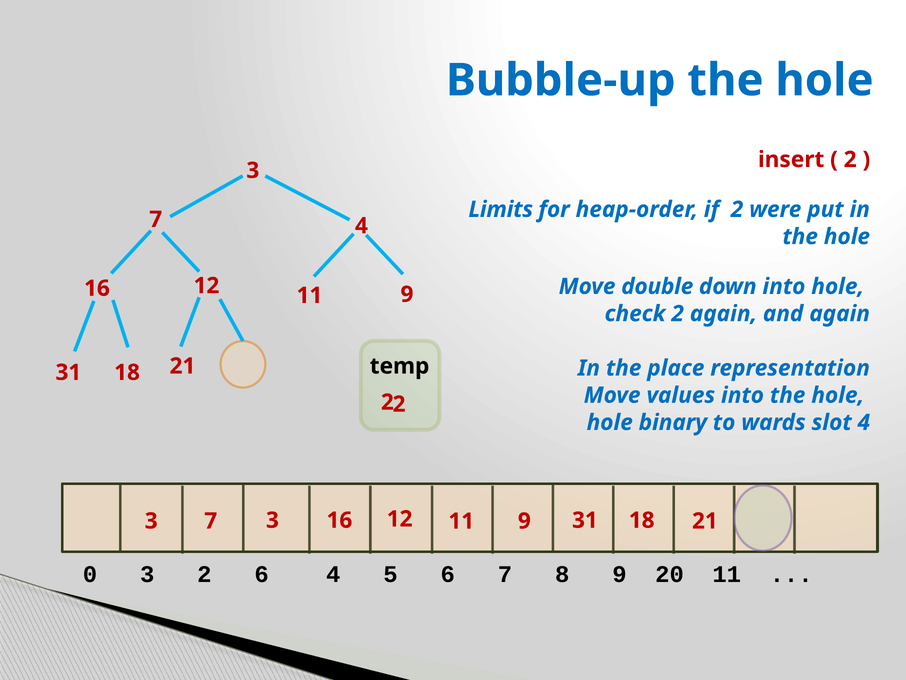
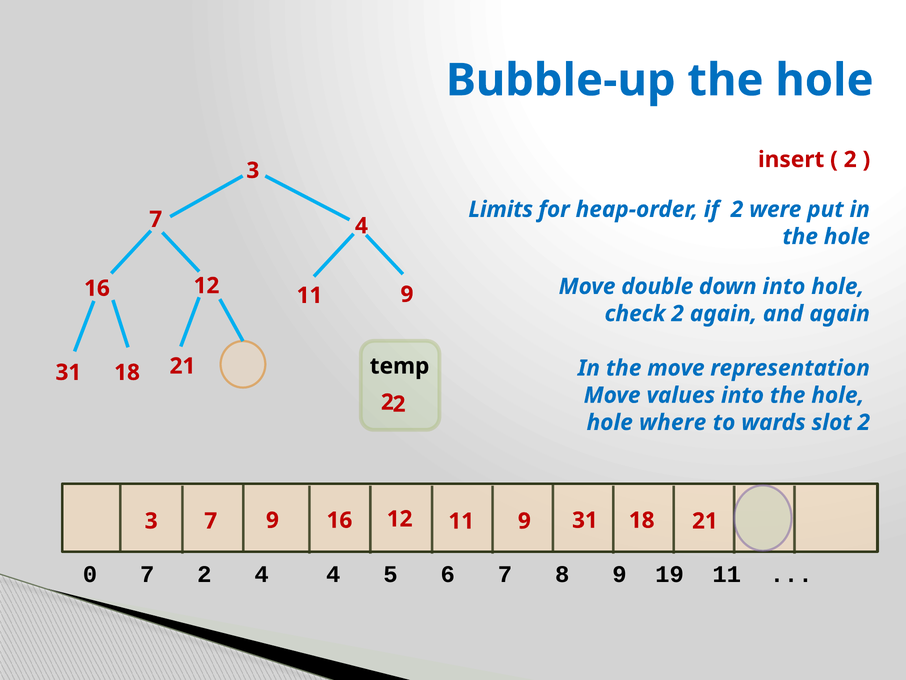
the place: place -> move
binary: binary -> where
slot 4: 4 -> 2
7 3: 3 -> 9
0 3: 3 -> 7
2 6: 6 -> 4
20: 20 -> 19
